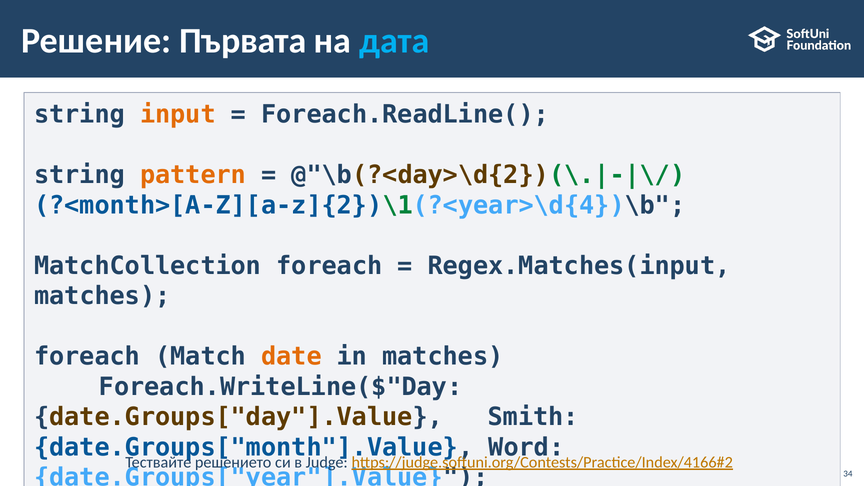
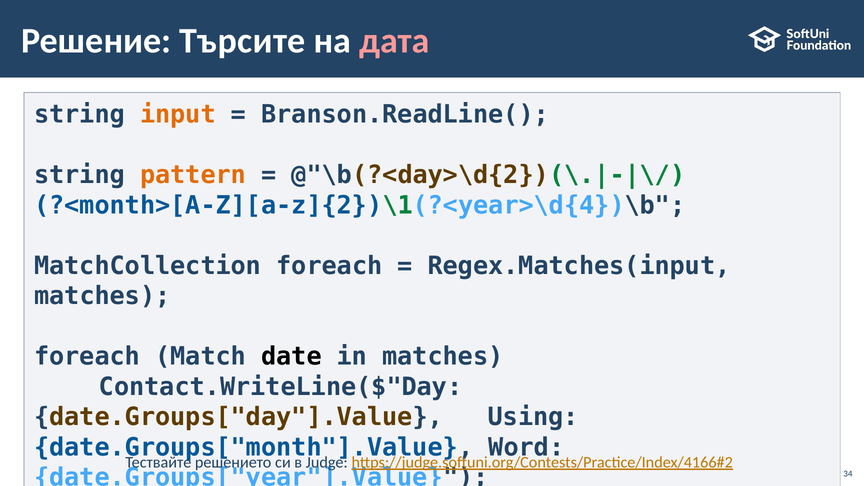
Първата: Първата -> Търсите
дата colour: light blue -> pink
Foreach.ReadLine(: Foreach.ReadLine( -> Branson.ReadLine(
date colour: orange -> black
Foreach.WriteLine($"Day: Foreach.WriteLine($"Day -> Contact.WriteLine($"Day
Smith: Smith -> Using
